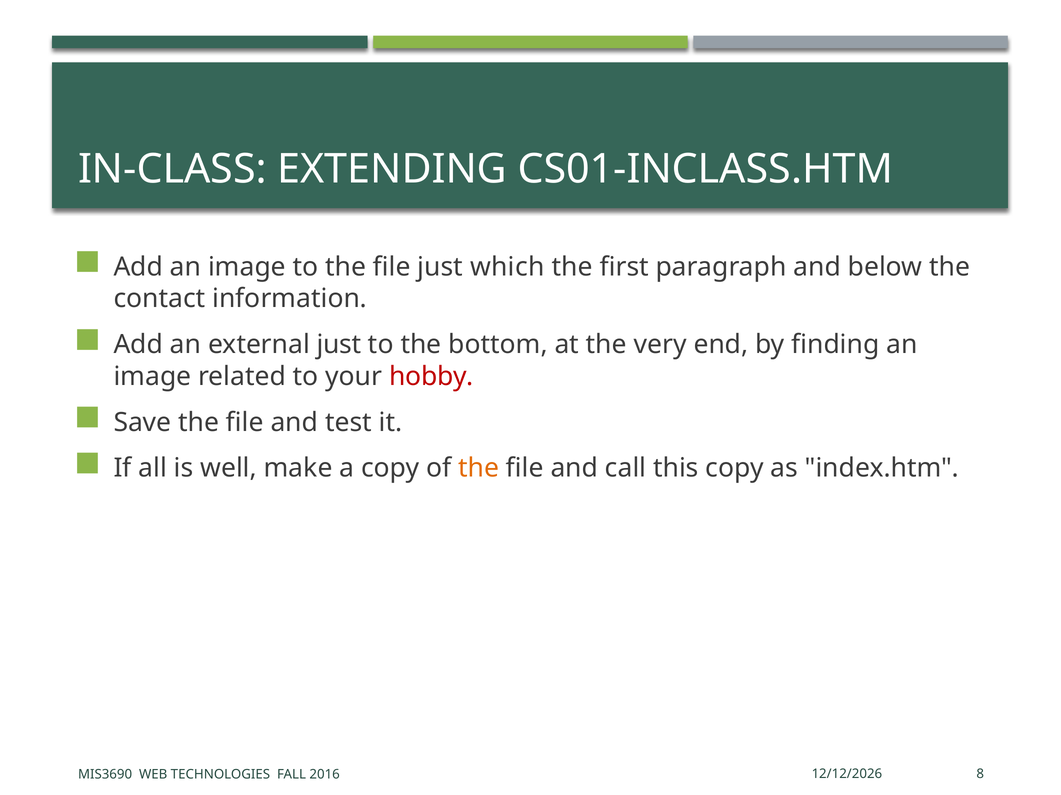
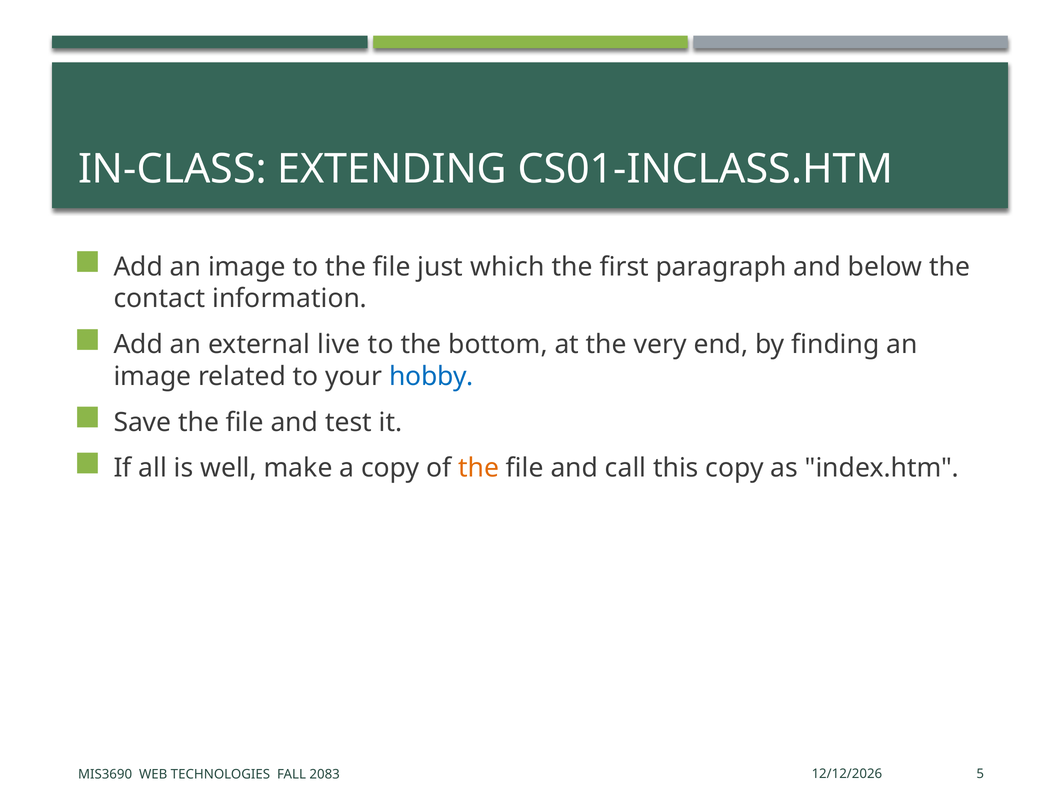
external just: just -> live
hobby colour: red -> blue
8: 8 -> 5
2016: 2016 -> 2083
